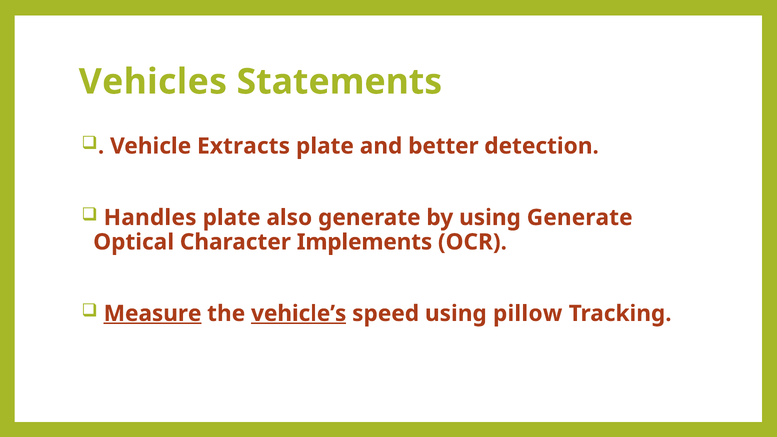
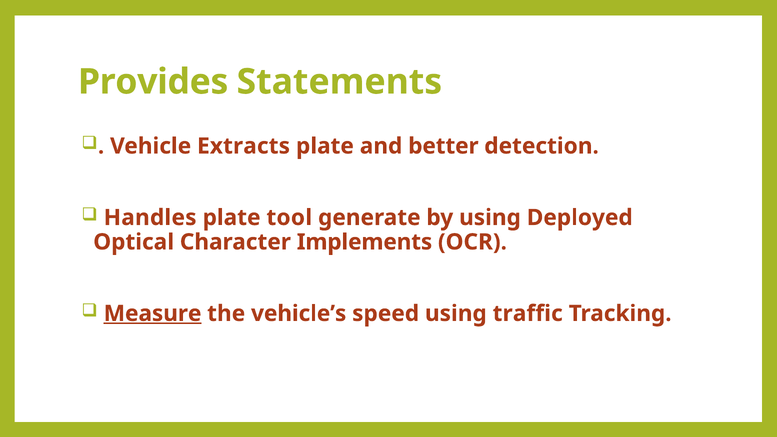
Vehicles: Vehicles -> Provides
also: also -> tool
using Generate: Generate -> Deployed
vehicle’s underline: present -> none
pillow: pillow -> traffic
